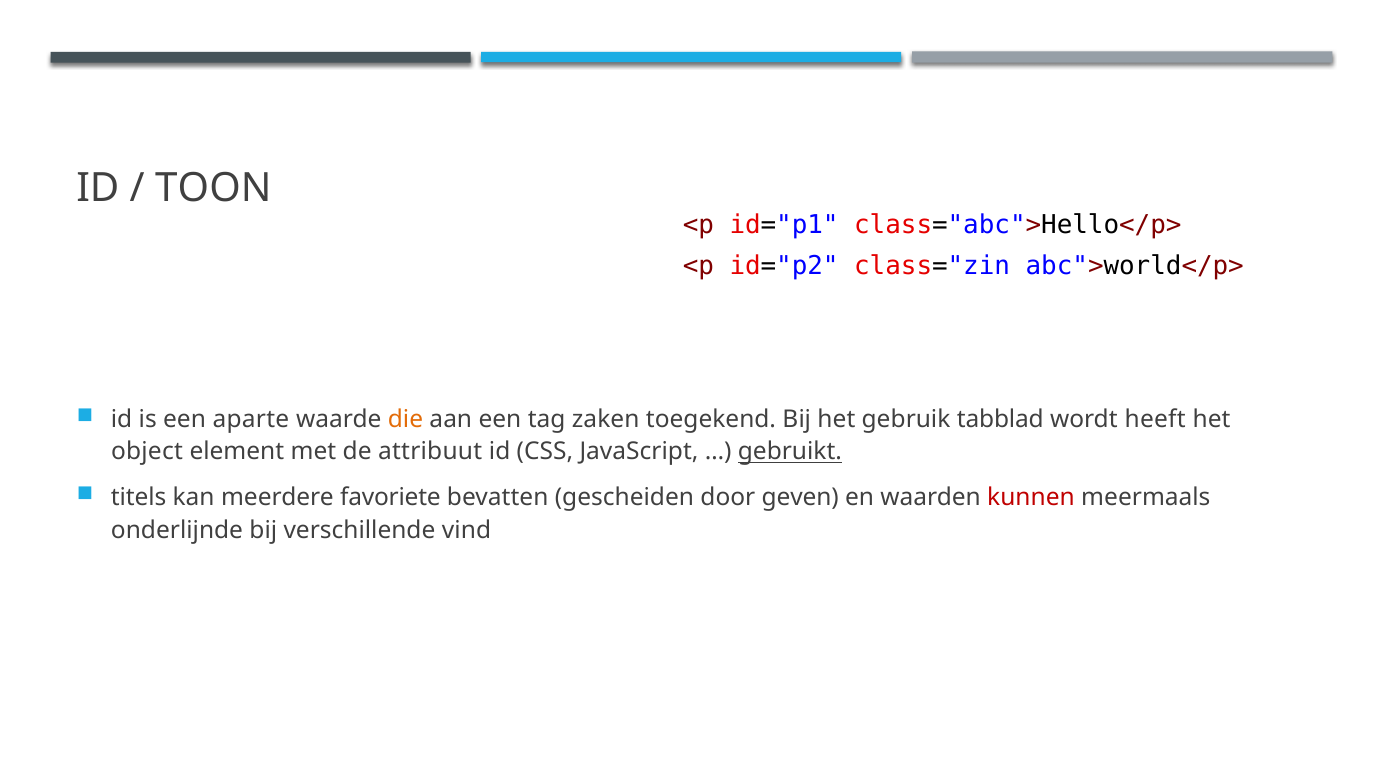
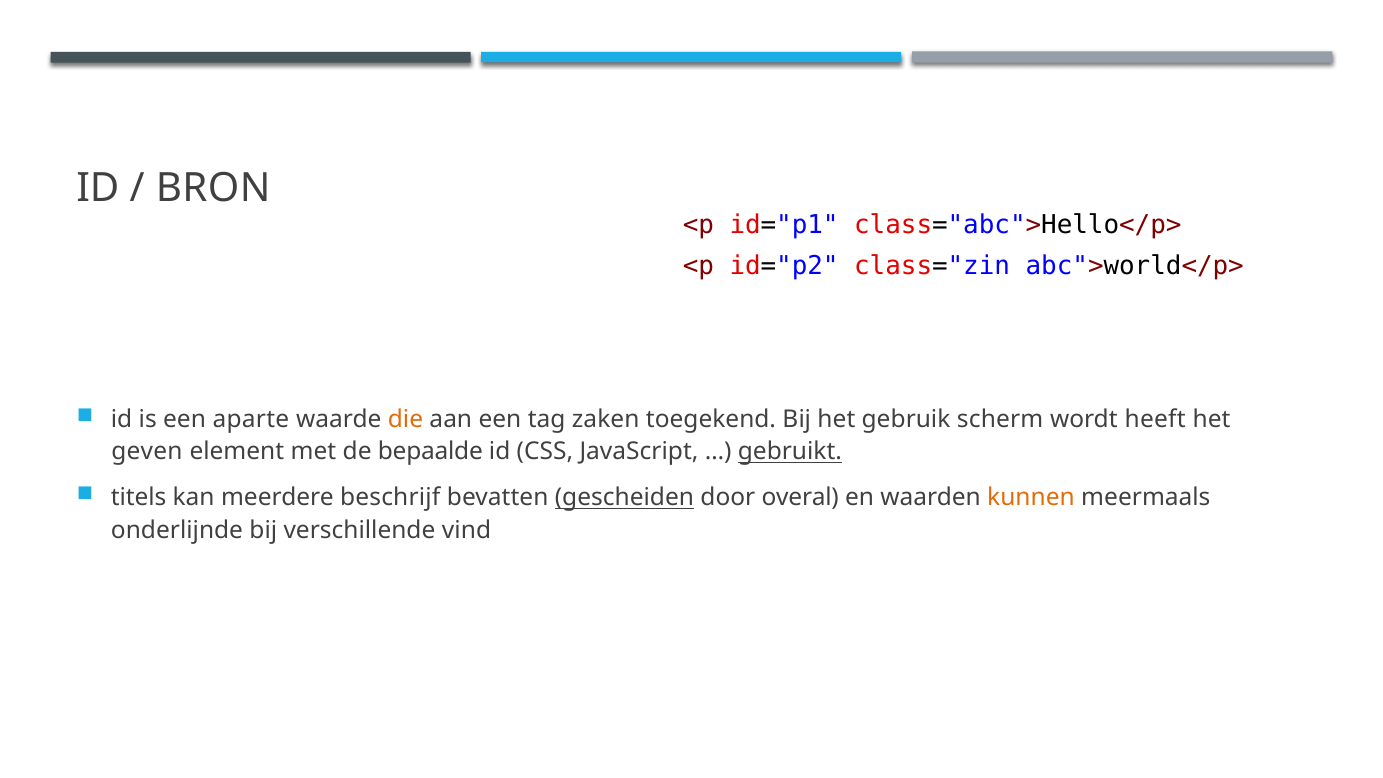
TOON: TOON -> BRON
tabblad: tabblad -> scherm
object: object -> geven
attribuut: attribuut -> bepaalde
favoriete: favoriete -> beschrijf
gescheiden underline: none -> present
geven: geven -> overal
kunnen colour: red -> orange
